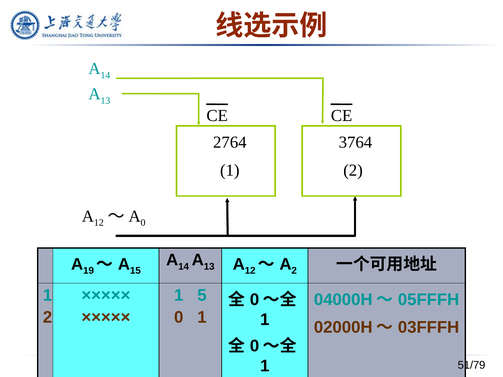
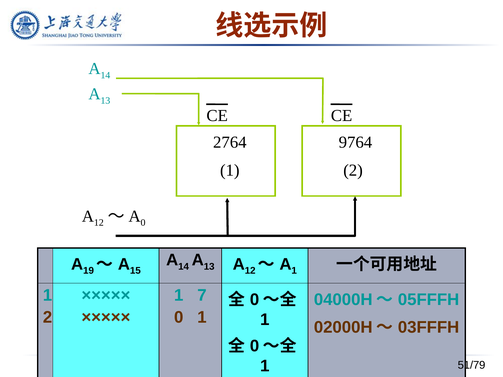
3764: 3764 -> 9764
2 at (294, 271): 2 -> 1
5: 5 -> 7
